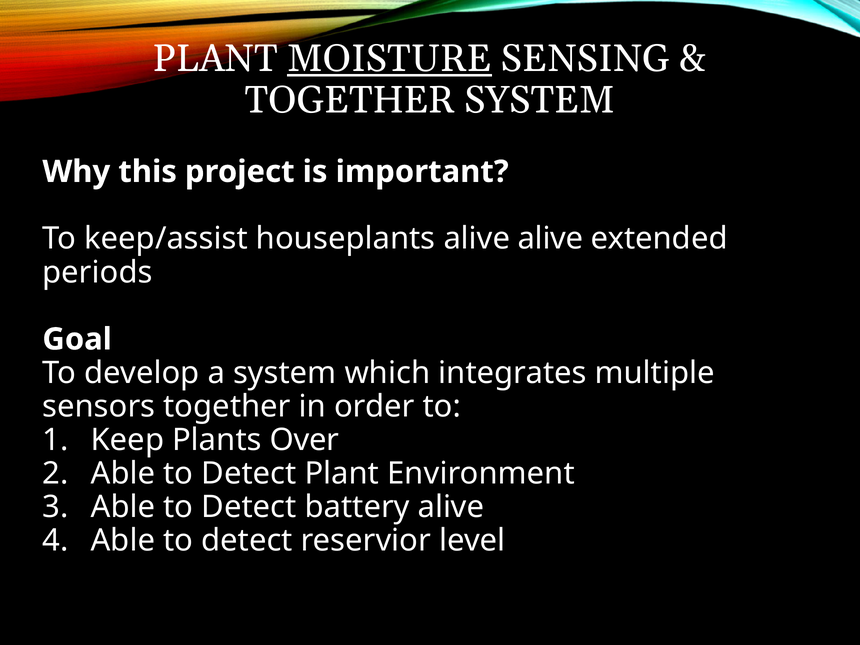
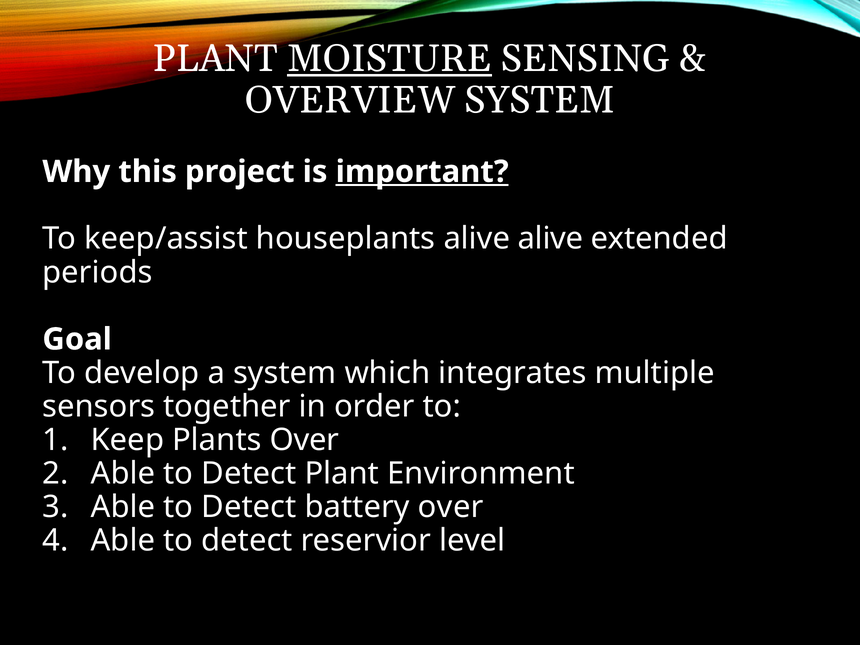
TOGETHER at (350, 100): TOGETHER -> OVERVIEW
important underline: none -> present
battery alive: alive -> over
